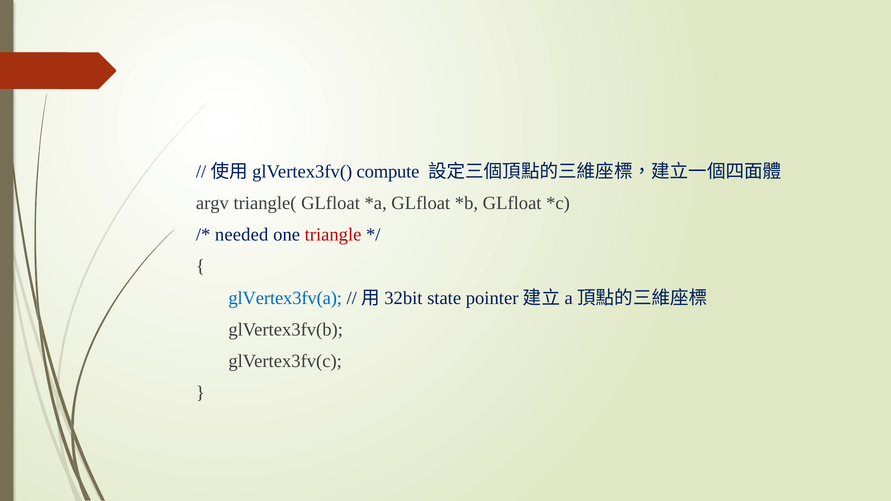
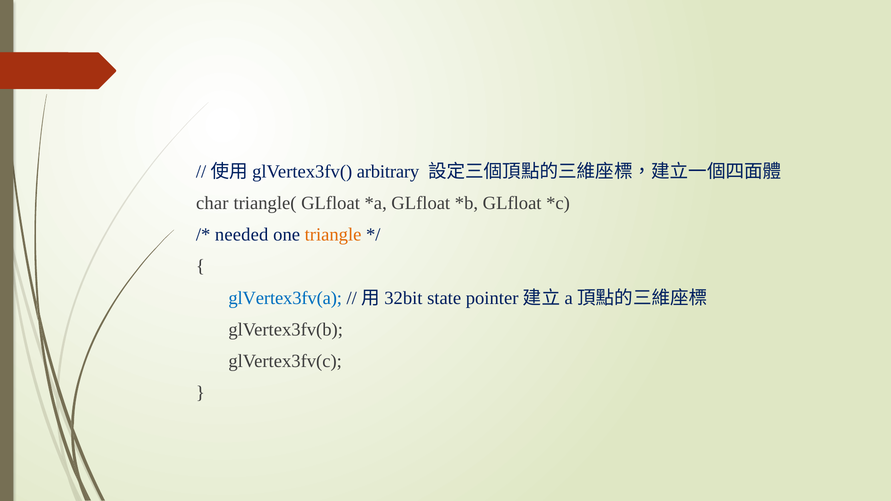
compute: compute -> arbitrary
argv: argv -> char
triangle colour: red -> orange
